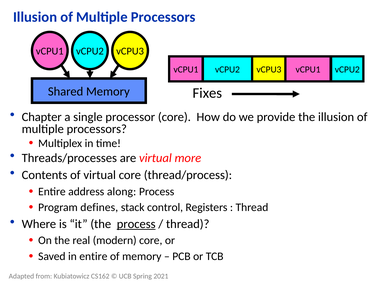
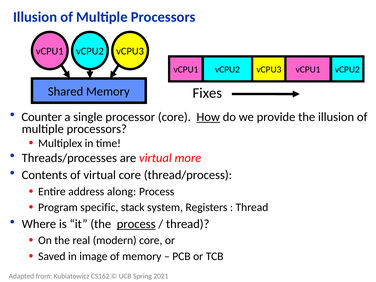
Chapter: Chapter -> Counter
How underline: none -> present
defines: defines -> specific
control: control -> system
in entire: entire -> image
